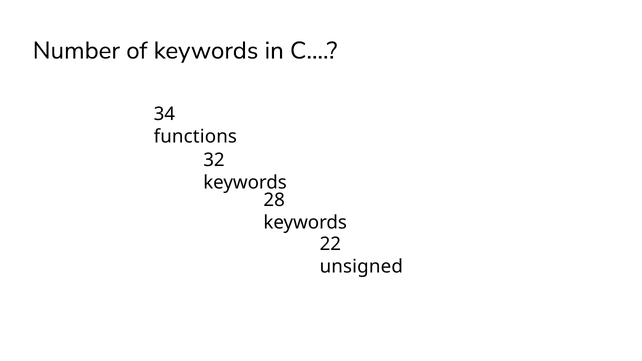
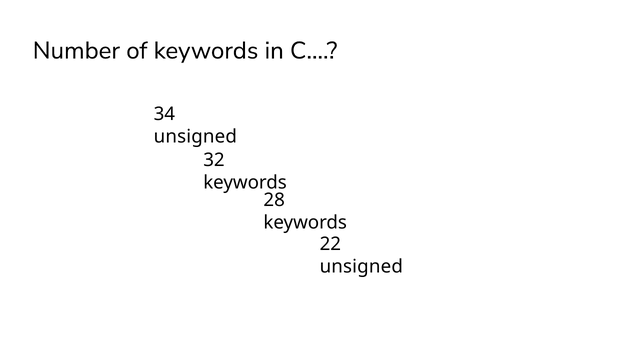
functions at (195, 137): functions -> unsigned
